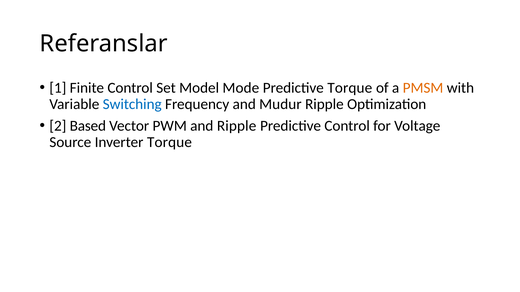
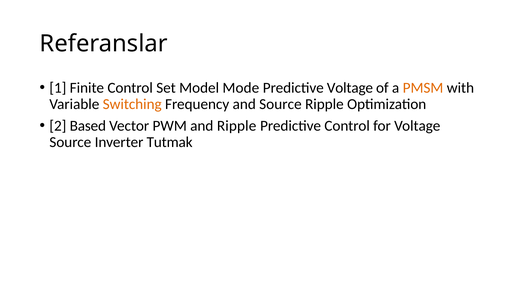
Predictive Torque: Torque -> Voltage
Switching colour: blue -> orange
and Mudur: Mudur -> Source
Inverter Torque: Torque -> Tutmak
